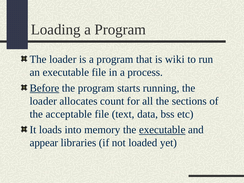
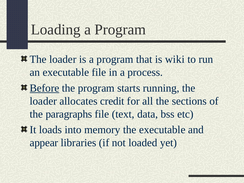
count: count -> credit
acceptable: acceptable -> paragraphs
executable at (162, 130) underline: present -> none
